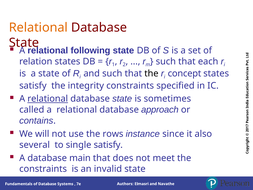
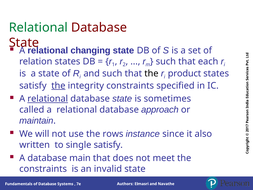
Relational at (38, 28) colour: orange -> green
following: following -> changing
concept: concept -> product
the at (58, 85) underline: none -> present
contains: contains -> maintain
several: several -> written
